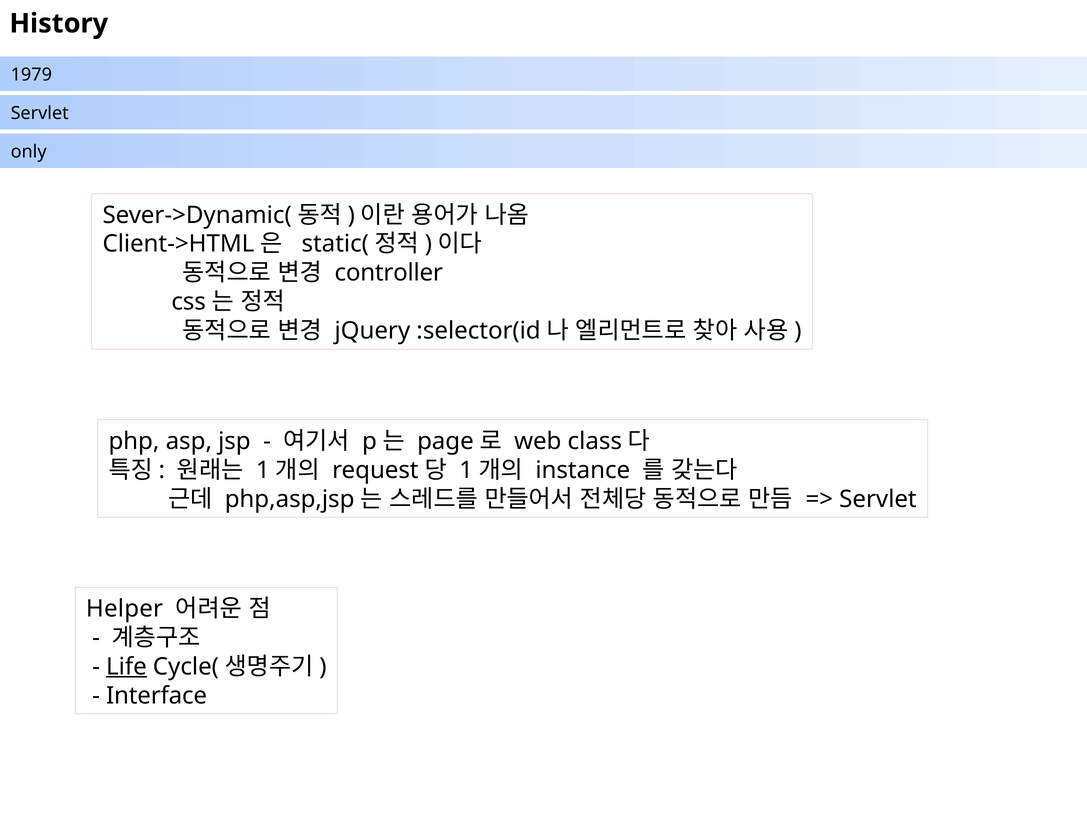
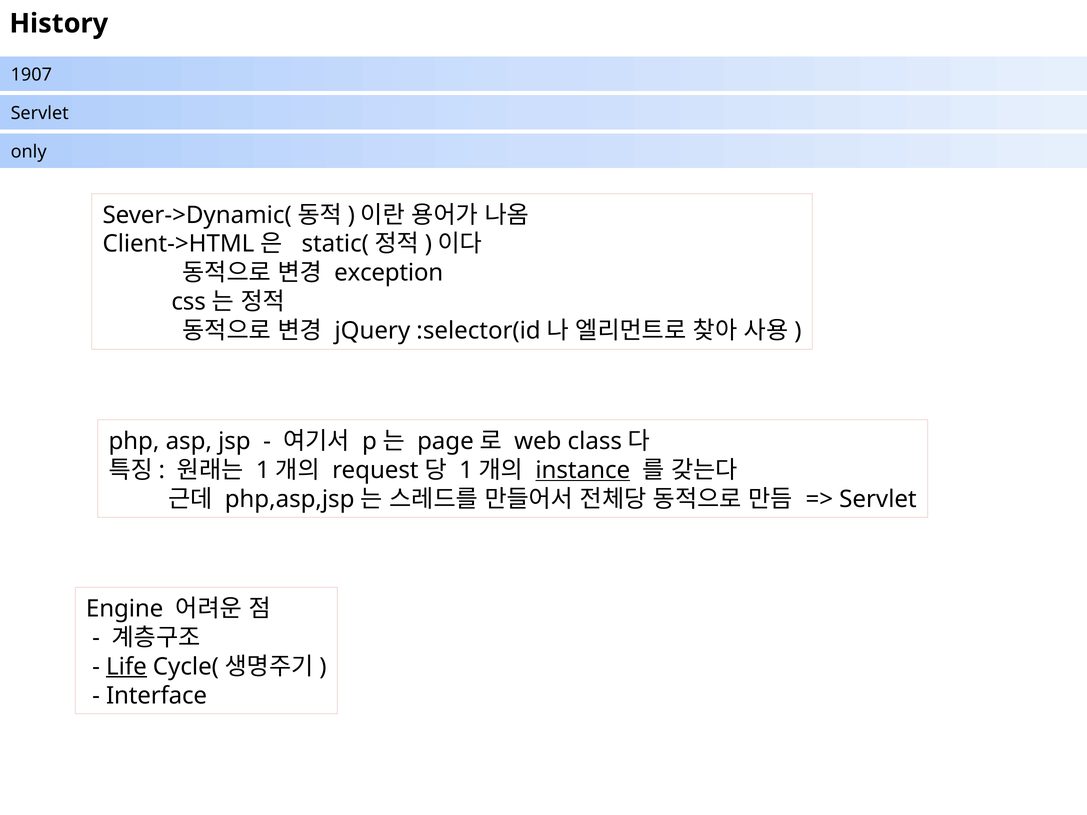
1979: 1979 -> 1907
controller: controller -> exception
instance underline: none -> present
Helper: Helper -> Engine
